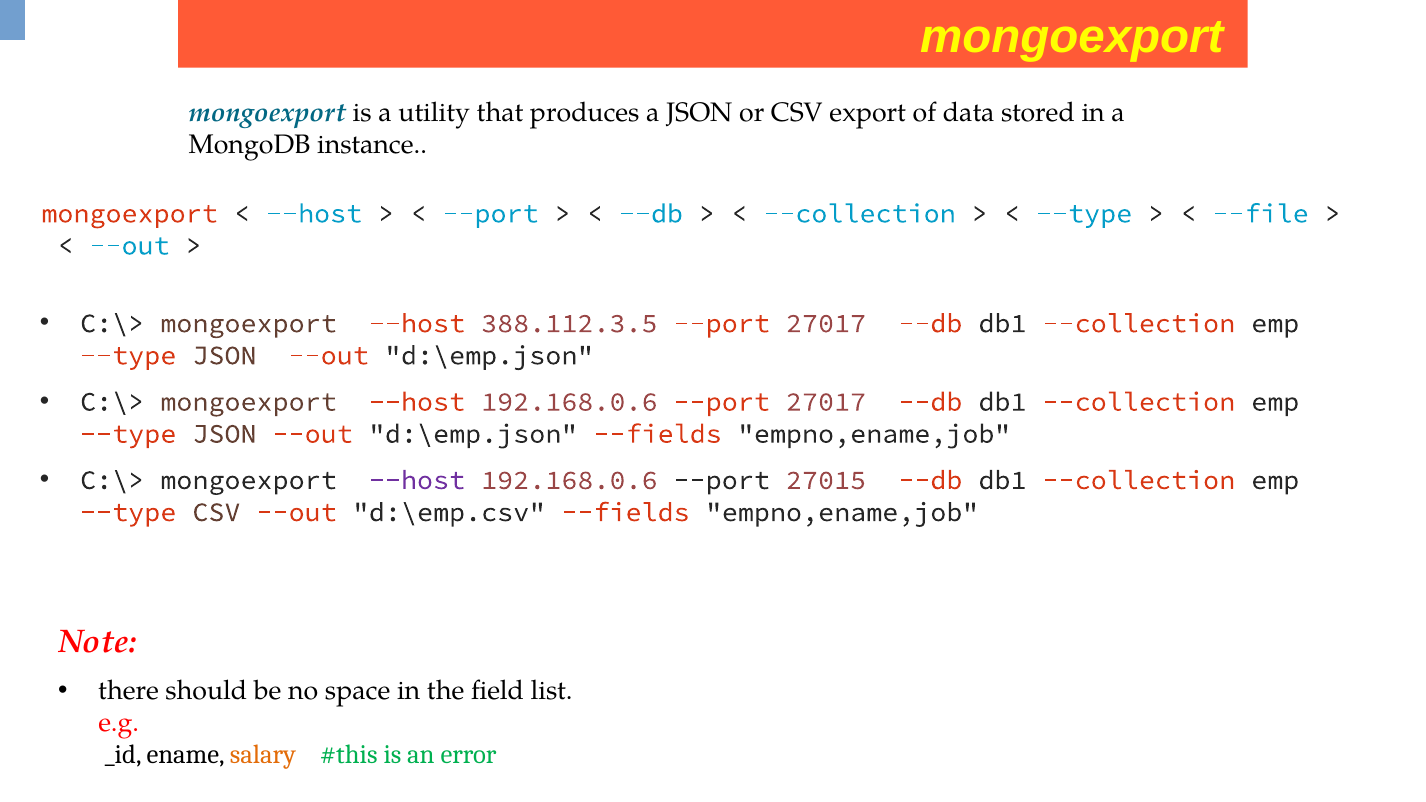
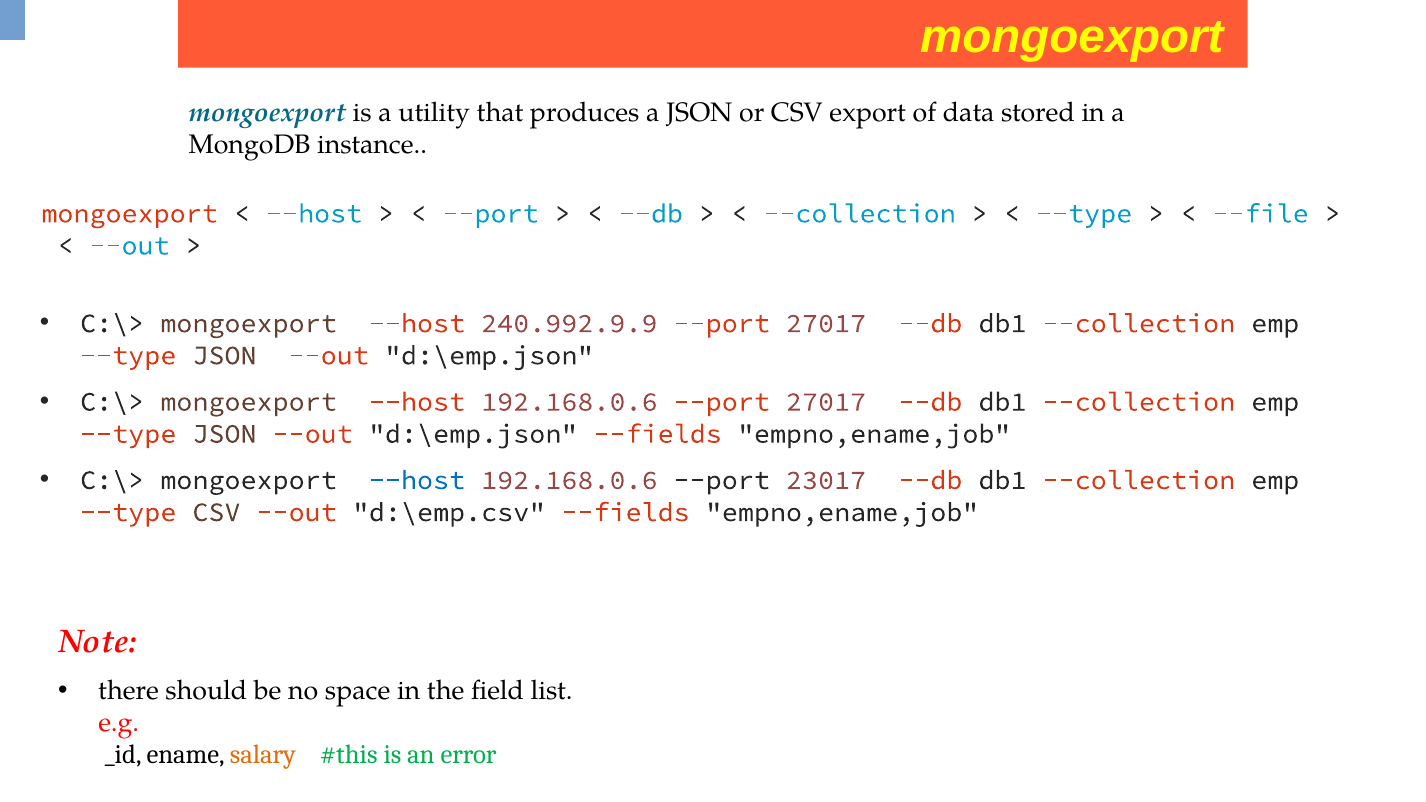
388.112.3.5: 388.112.3.5 -> 240.992.9.9
--host at (417, 480) colour: purple -> blue
27015: 27015 -> 23017
